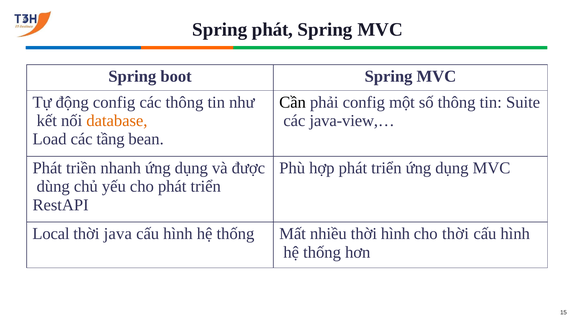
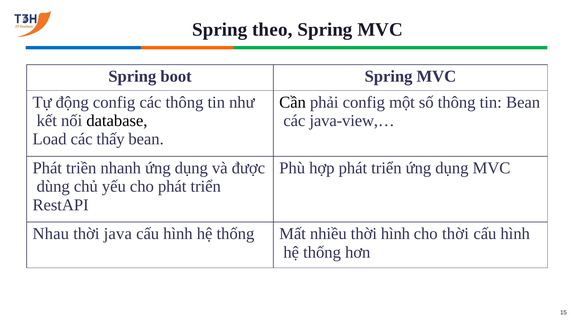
Spring phát: phát -> theo
tin Suite: Suite -> Bean
database colour: orange -> black
tầng: tầng -> thấy
Local: Local -> Nhau
